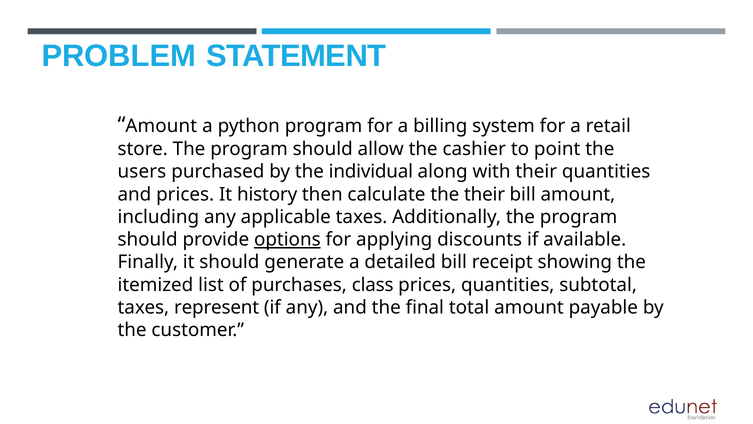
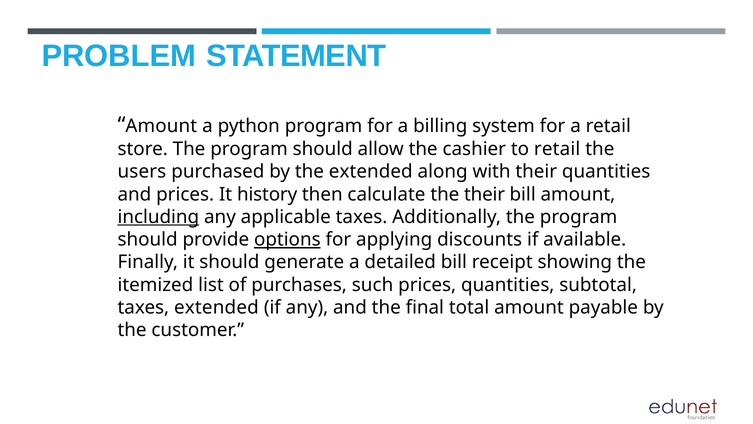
to point: point -> retail
the individual: individual -> extended
including underline: none -> present
class: class -> such
taxes represent: represent -> extended
